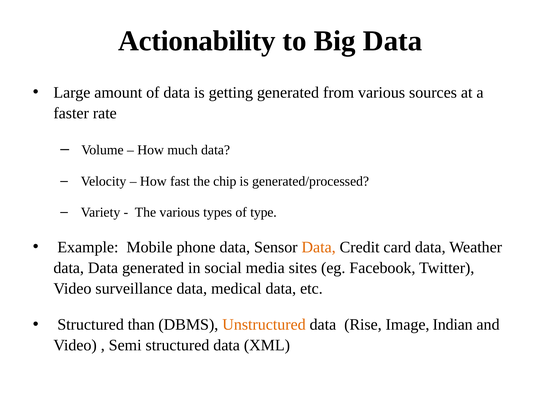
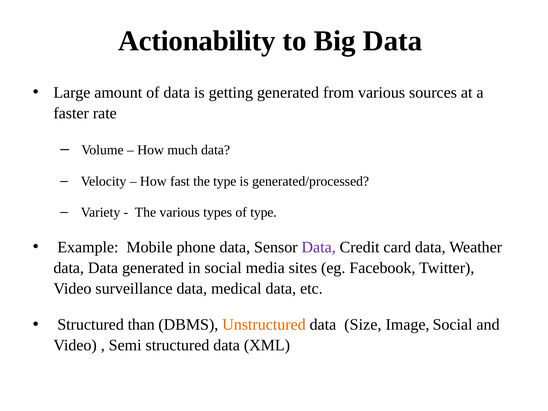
the chip: chip -> type
Data at (319, 247) colour: orange -> purple
Rise: Rise -> Size
Image Indian: Indian -> Social
